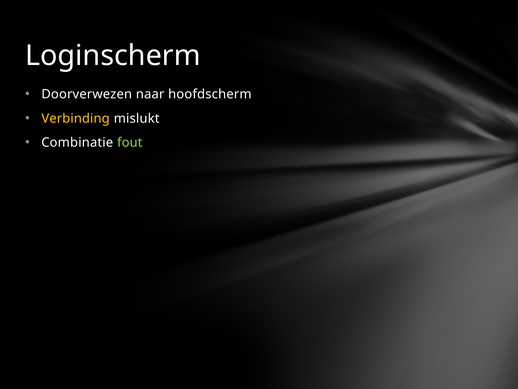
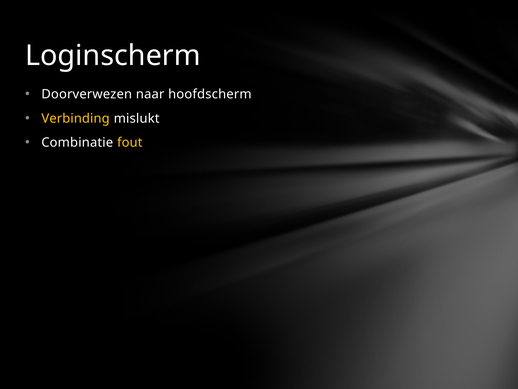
fout colour: light green -> yellow
